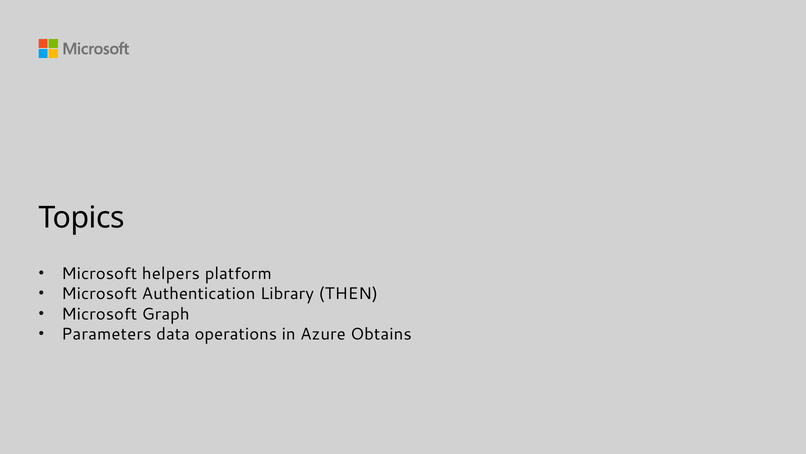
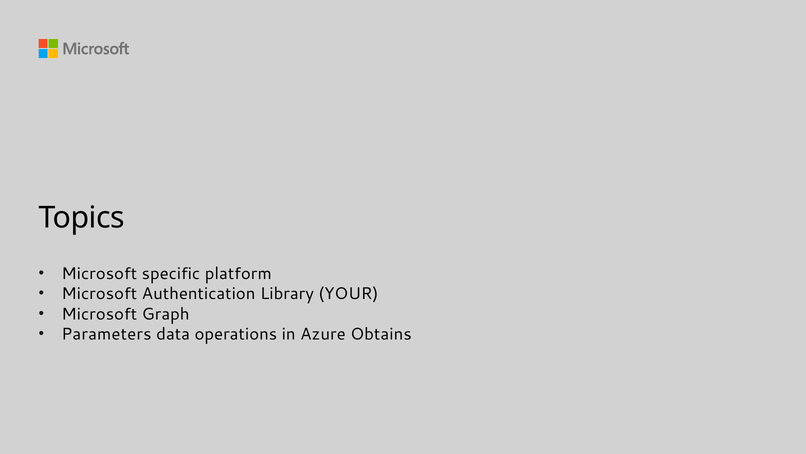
helpers: helpers -> specific
THEN: THEN -> YOUR
